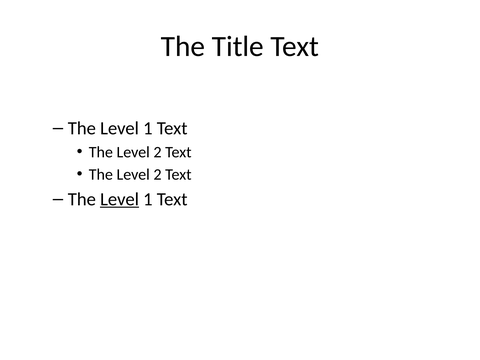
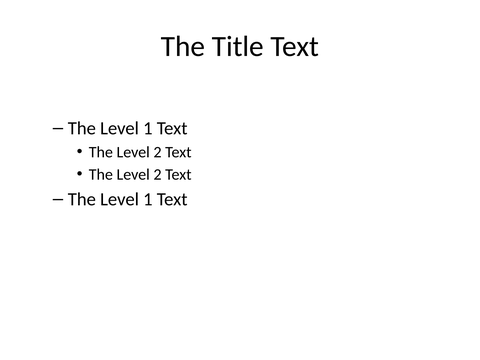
Level at (120, 199) underline: present -> none
